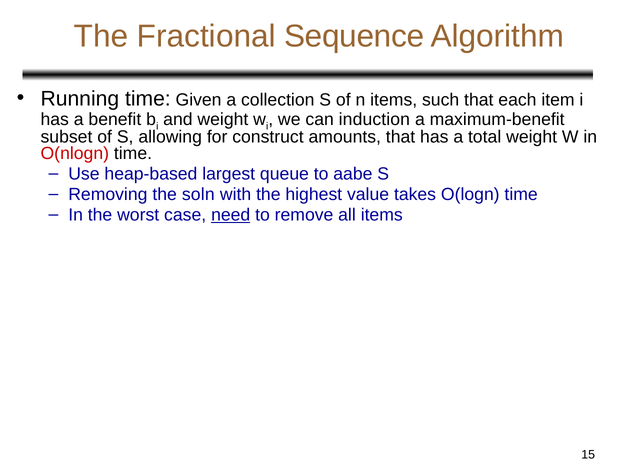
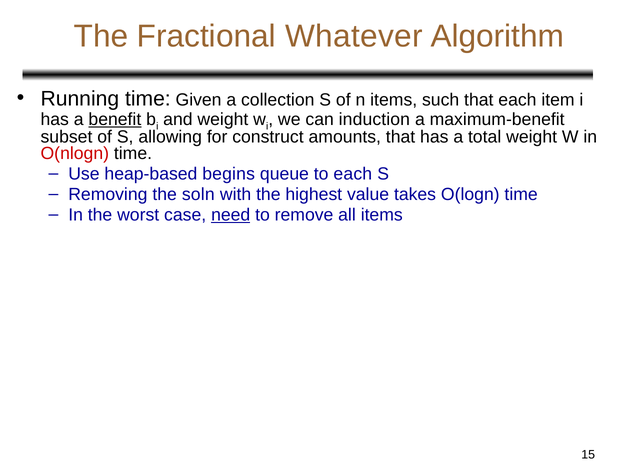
Sequence: Sequence -> Whatever
benefit underline: none -> present
largest: largest -> begins
to aabe: aabe -> each
